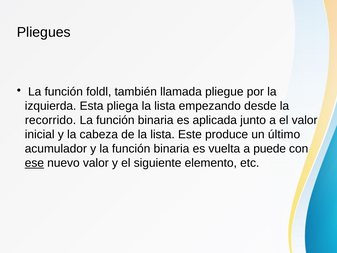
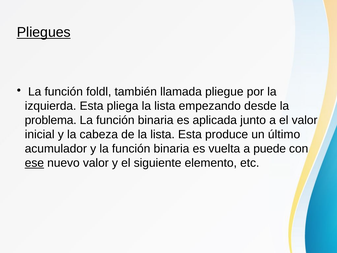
Pliegues underline: none -> present
recorrido: recorrido -> problema
lista Este: Este -> Esta
